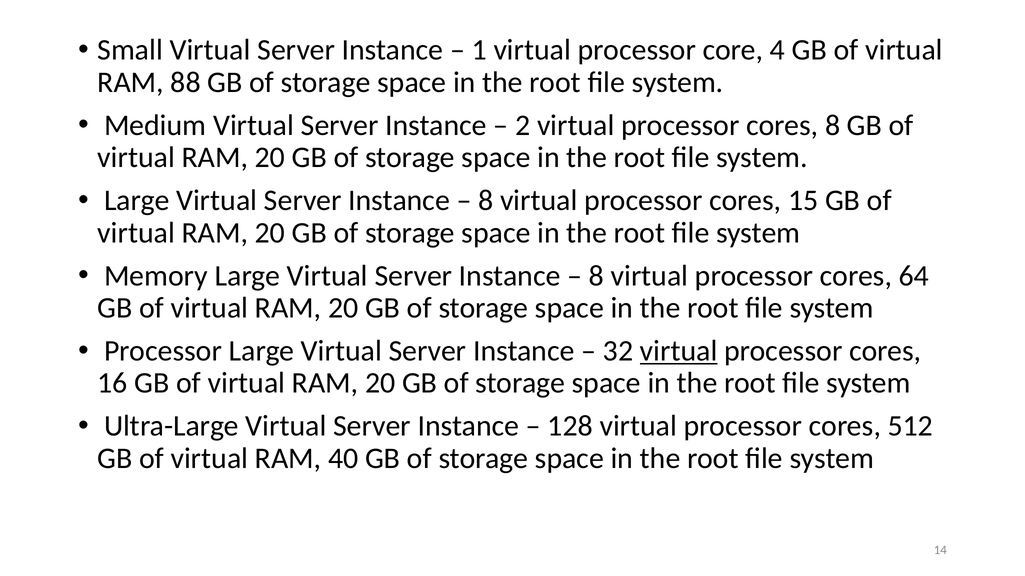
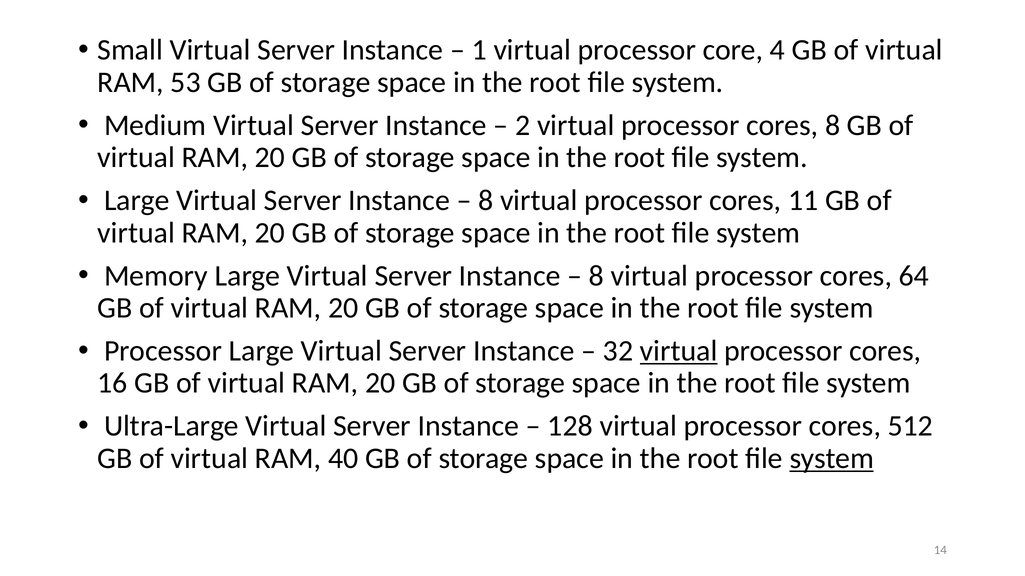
88: 88 -> 53
15: 15 -> 11
system at (832, 459) underline: none -> present
